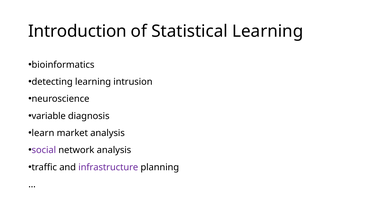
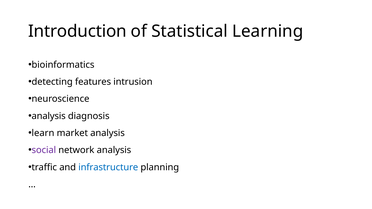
detecting learning: learning -> features
variable at (49, 116): variable -> analysis
infrastructure colour: purple -> blue
